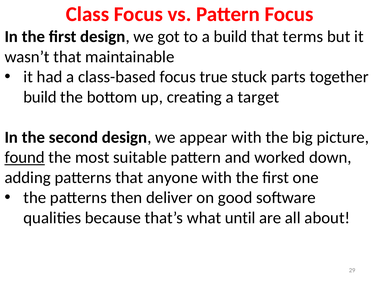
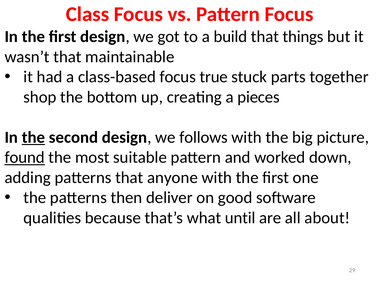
terms: terms -> things
build at (40, 97): build -> shop
target: target -> pieces
the at (33, 138) underline: none -> present
appear: appear -> follows
